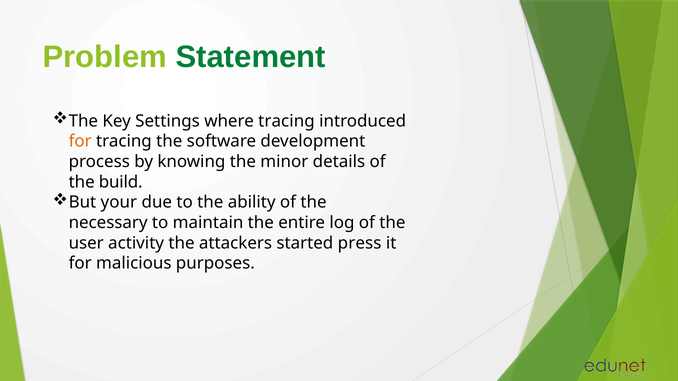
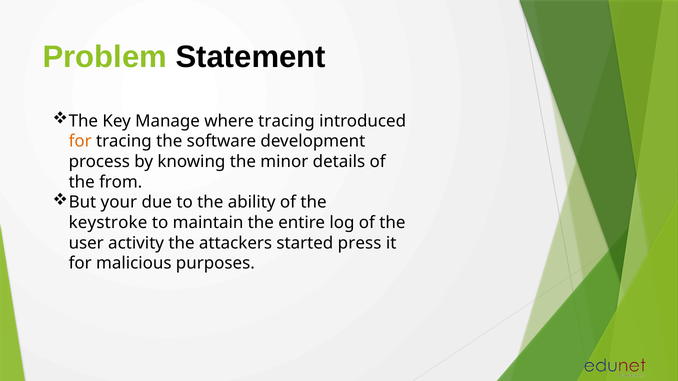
Statement colour: green -> black
Settings: Settings -> Manage
build: build -> from
necessary: necessary -> keystroke
